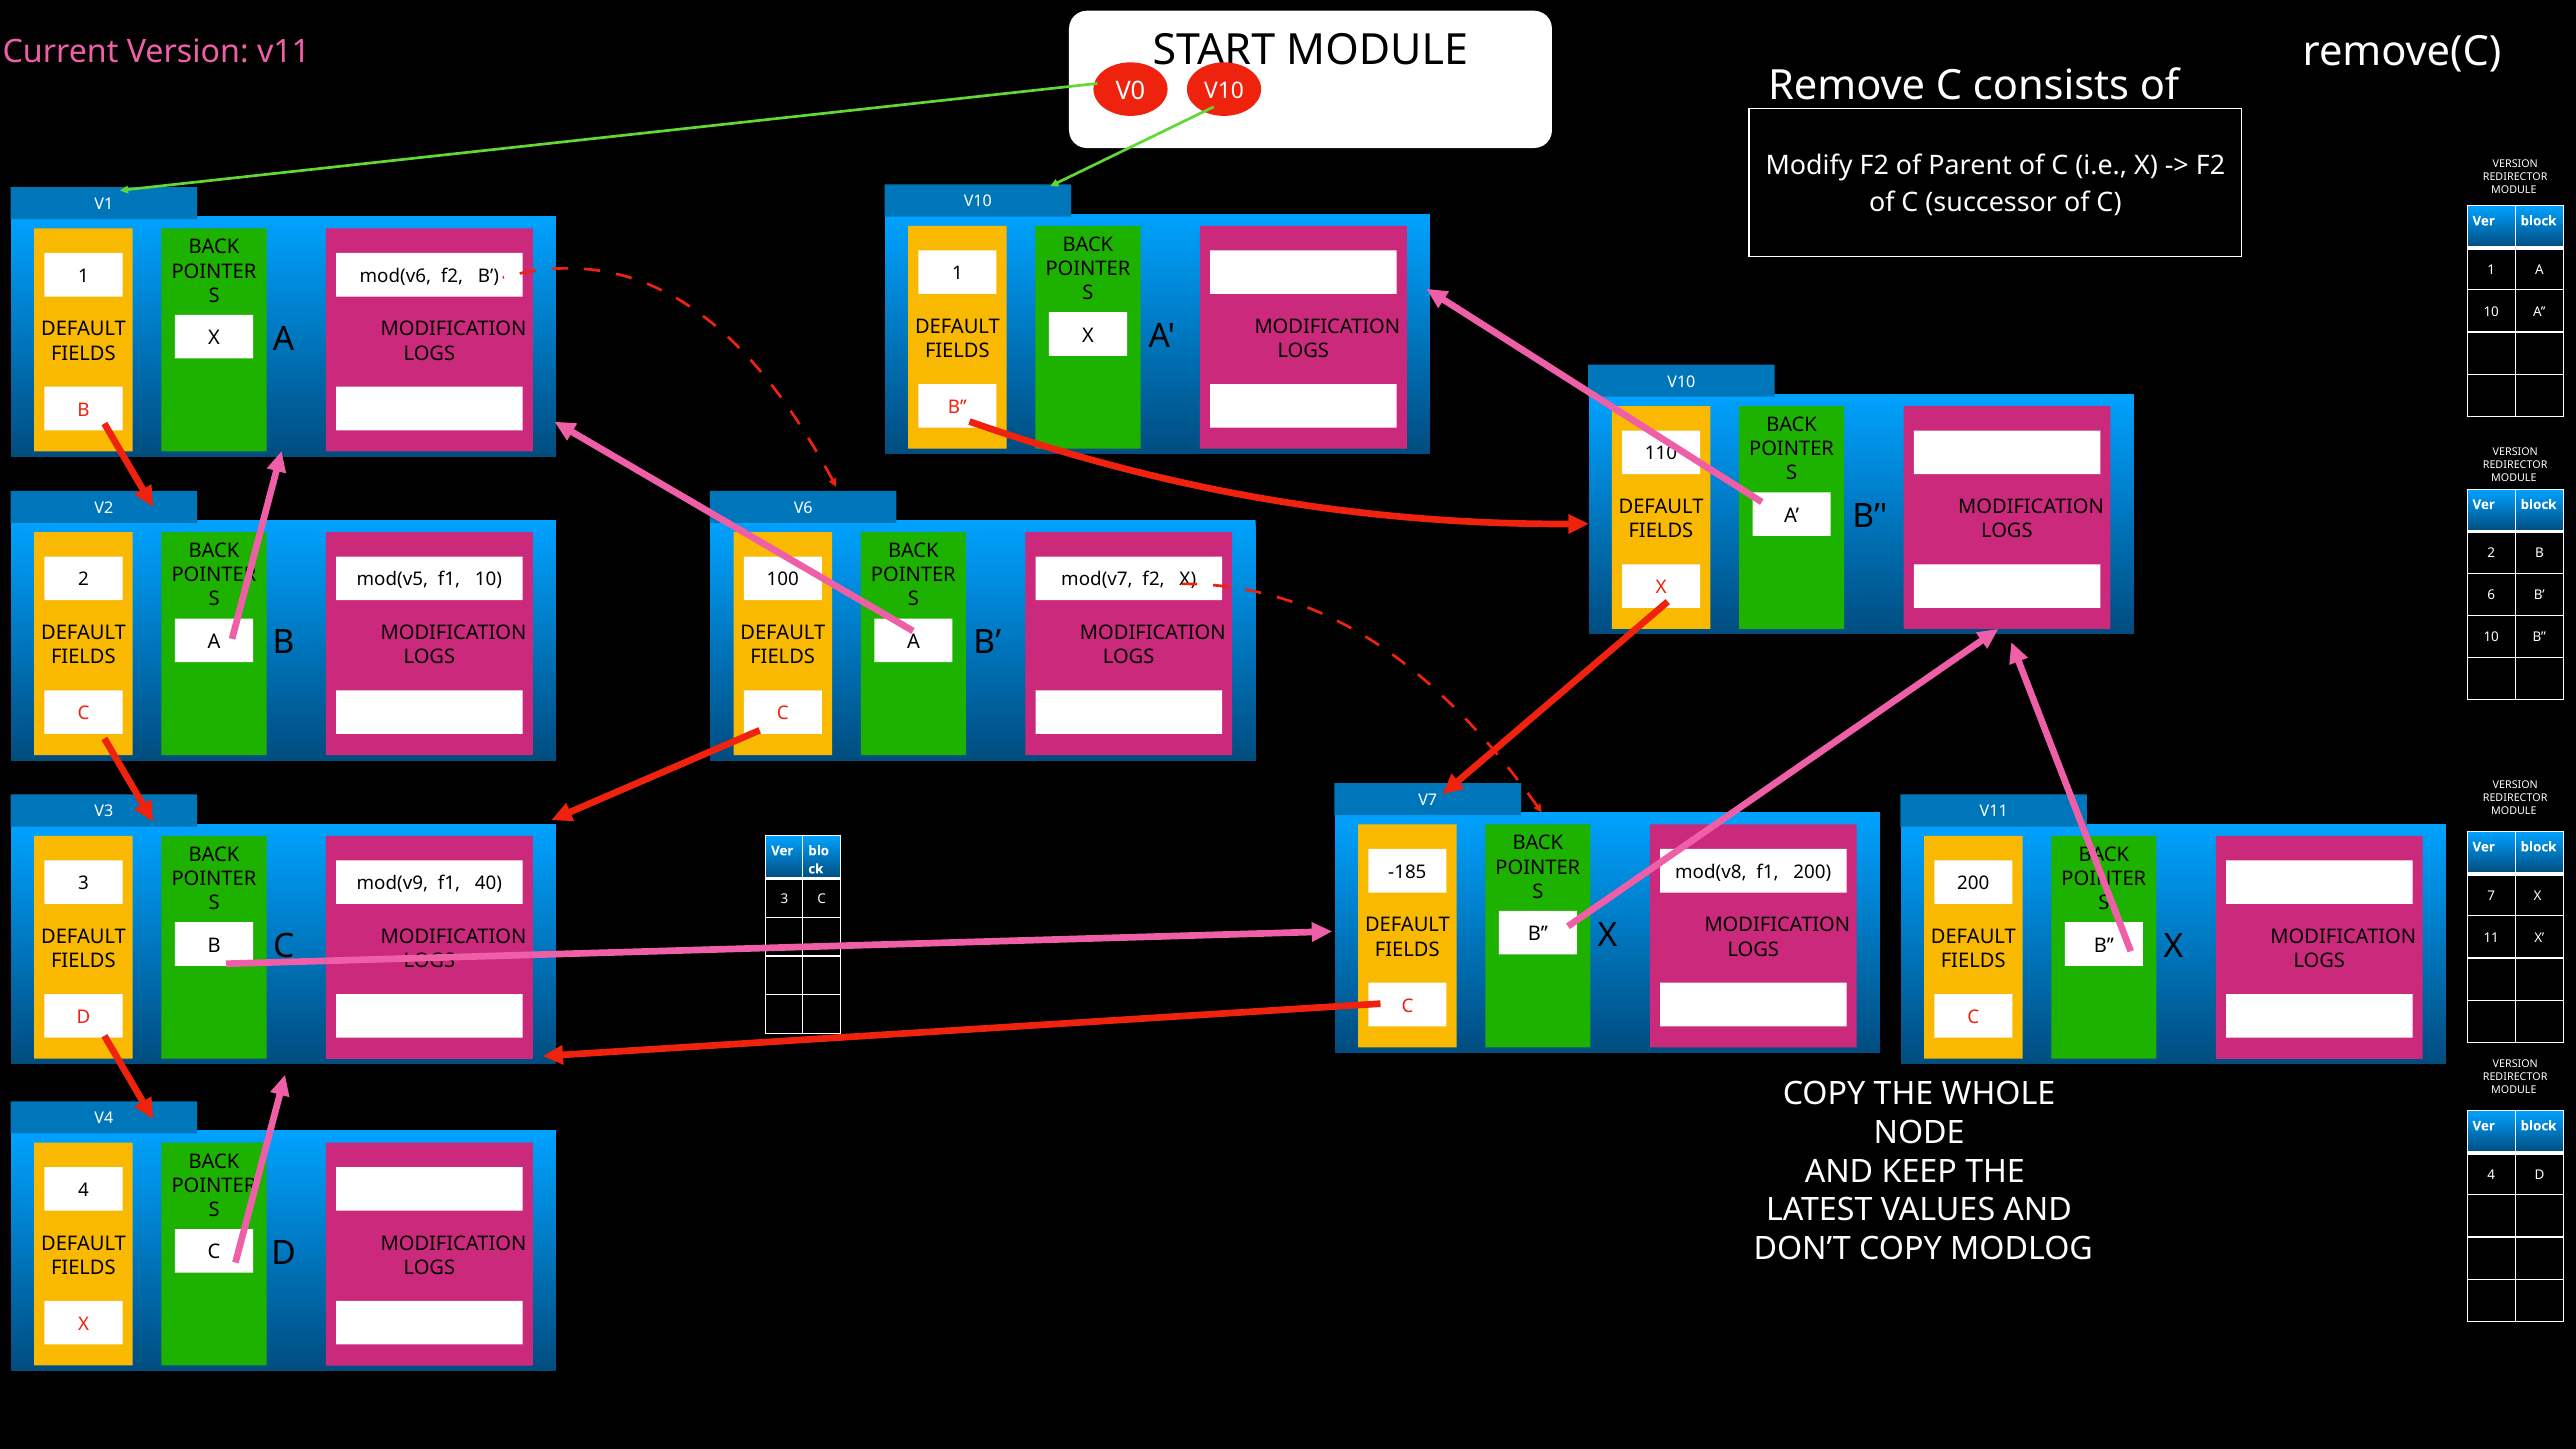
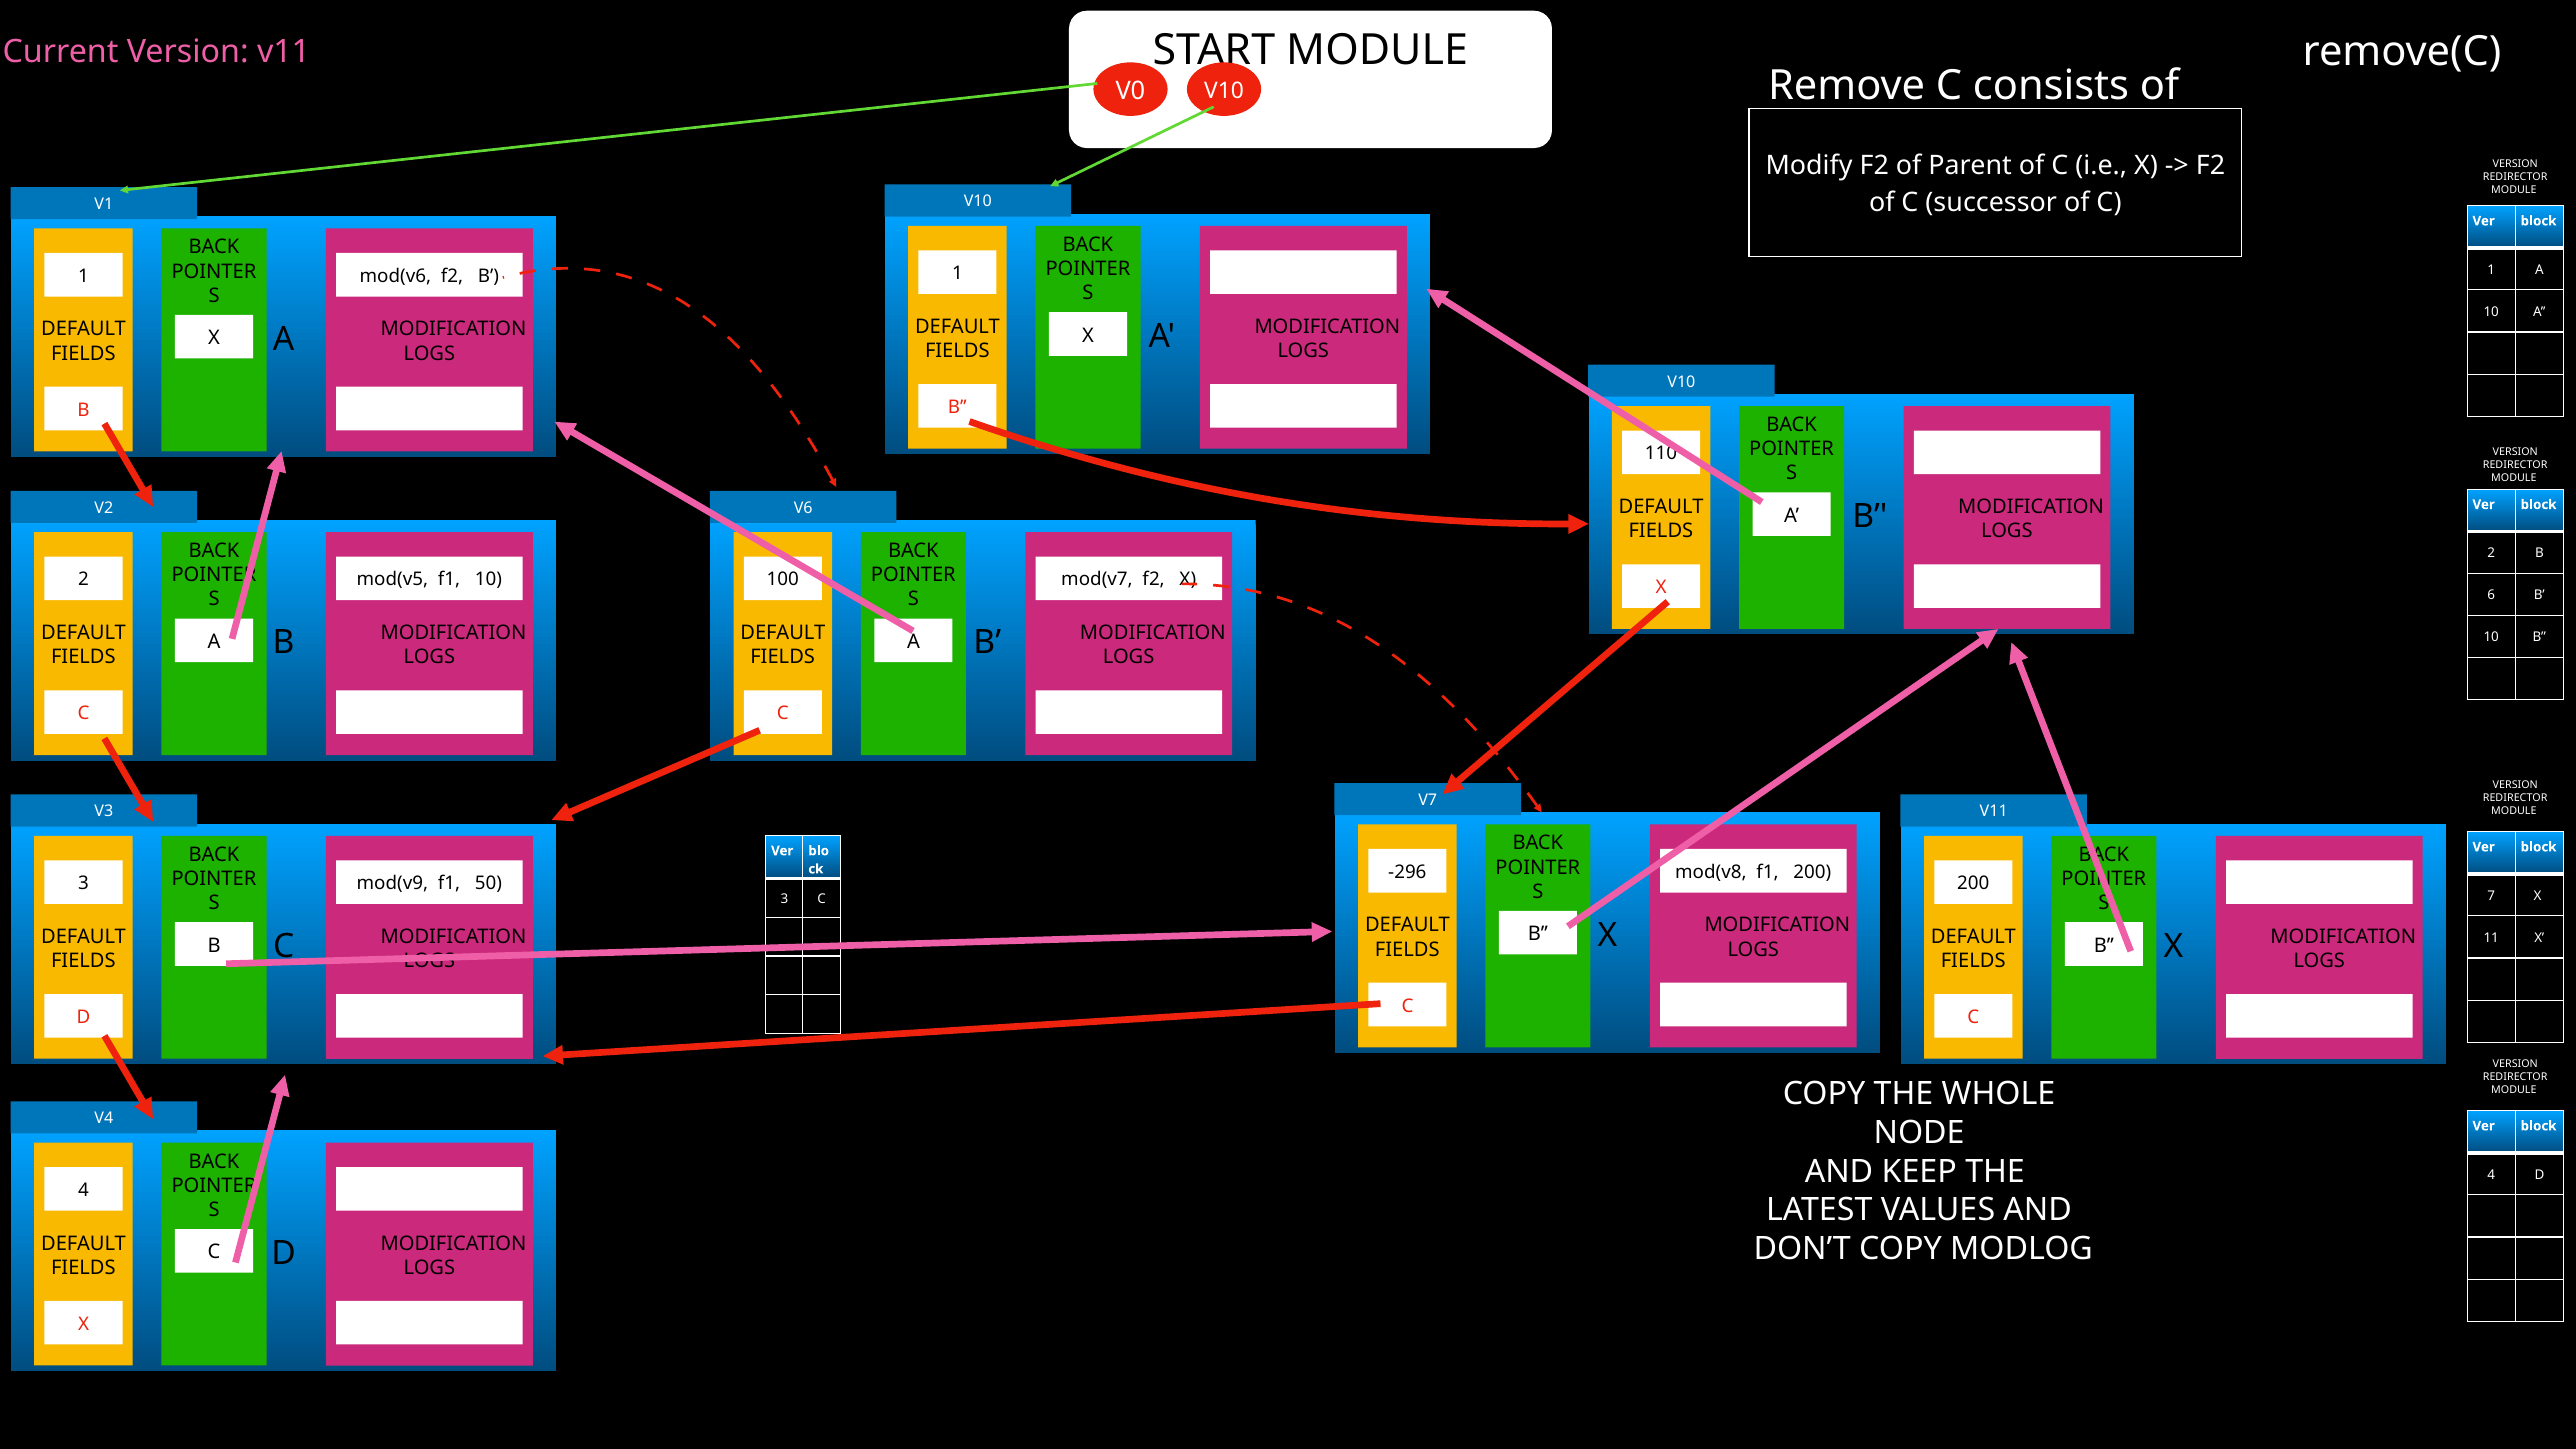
-185: -185 -> -296
40: 40 -> 50
